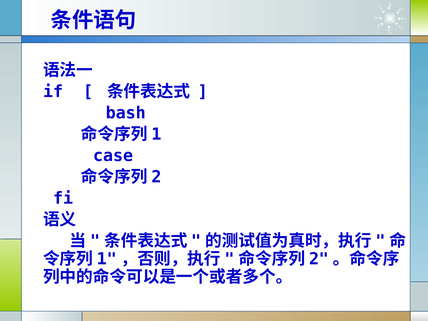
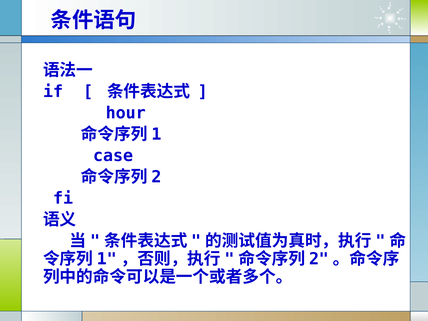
bash: bash -> hour
